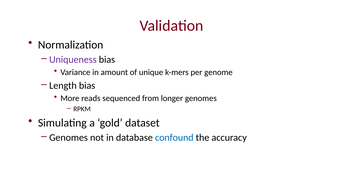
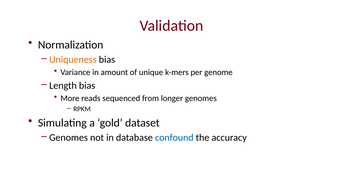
Uniqueness colour: purple -> orange
